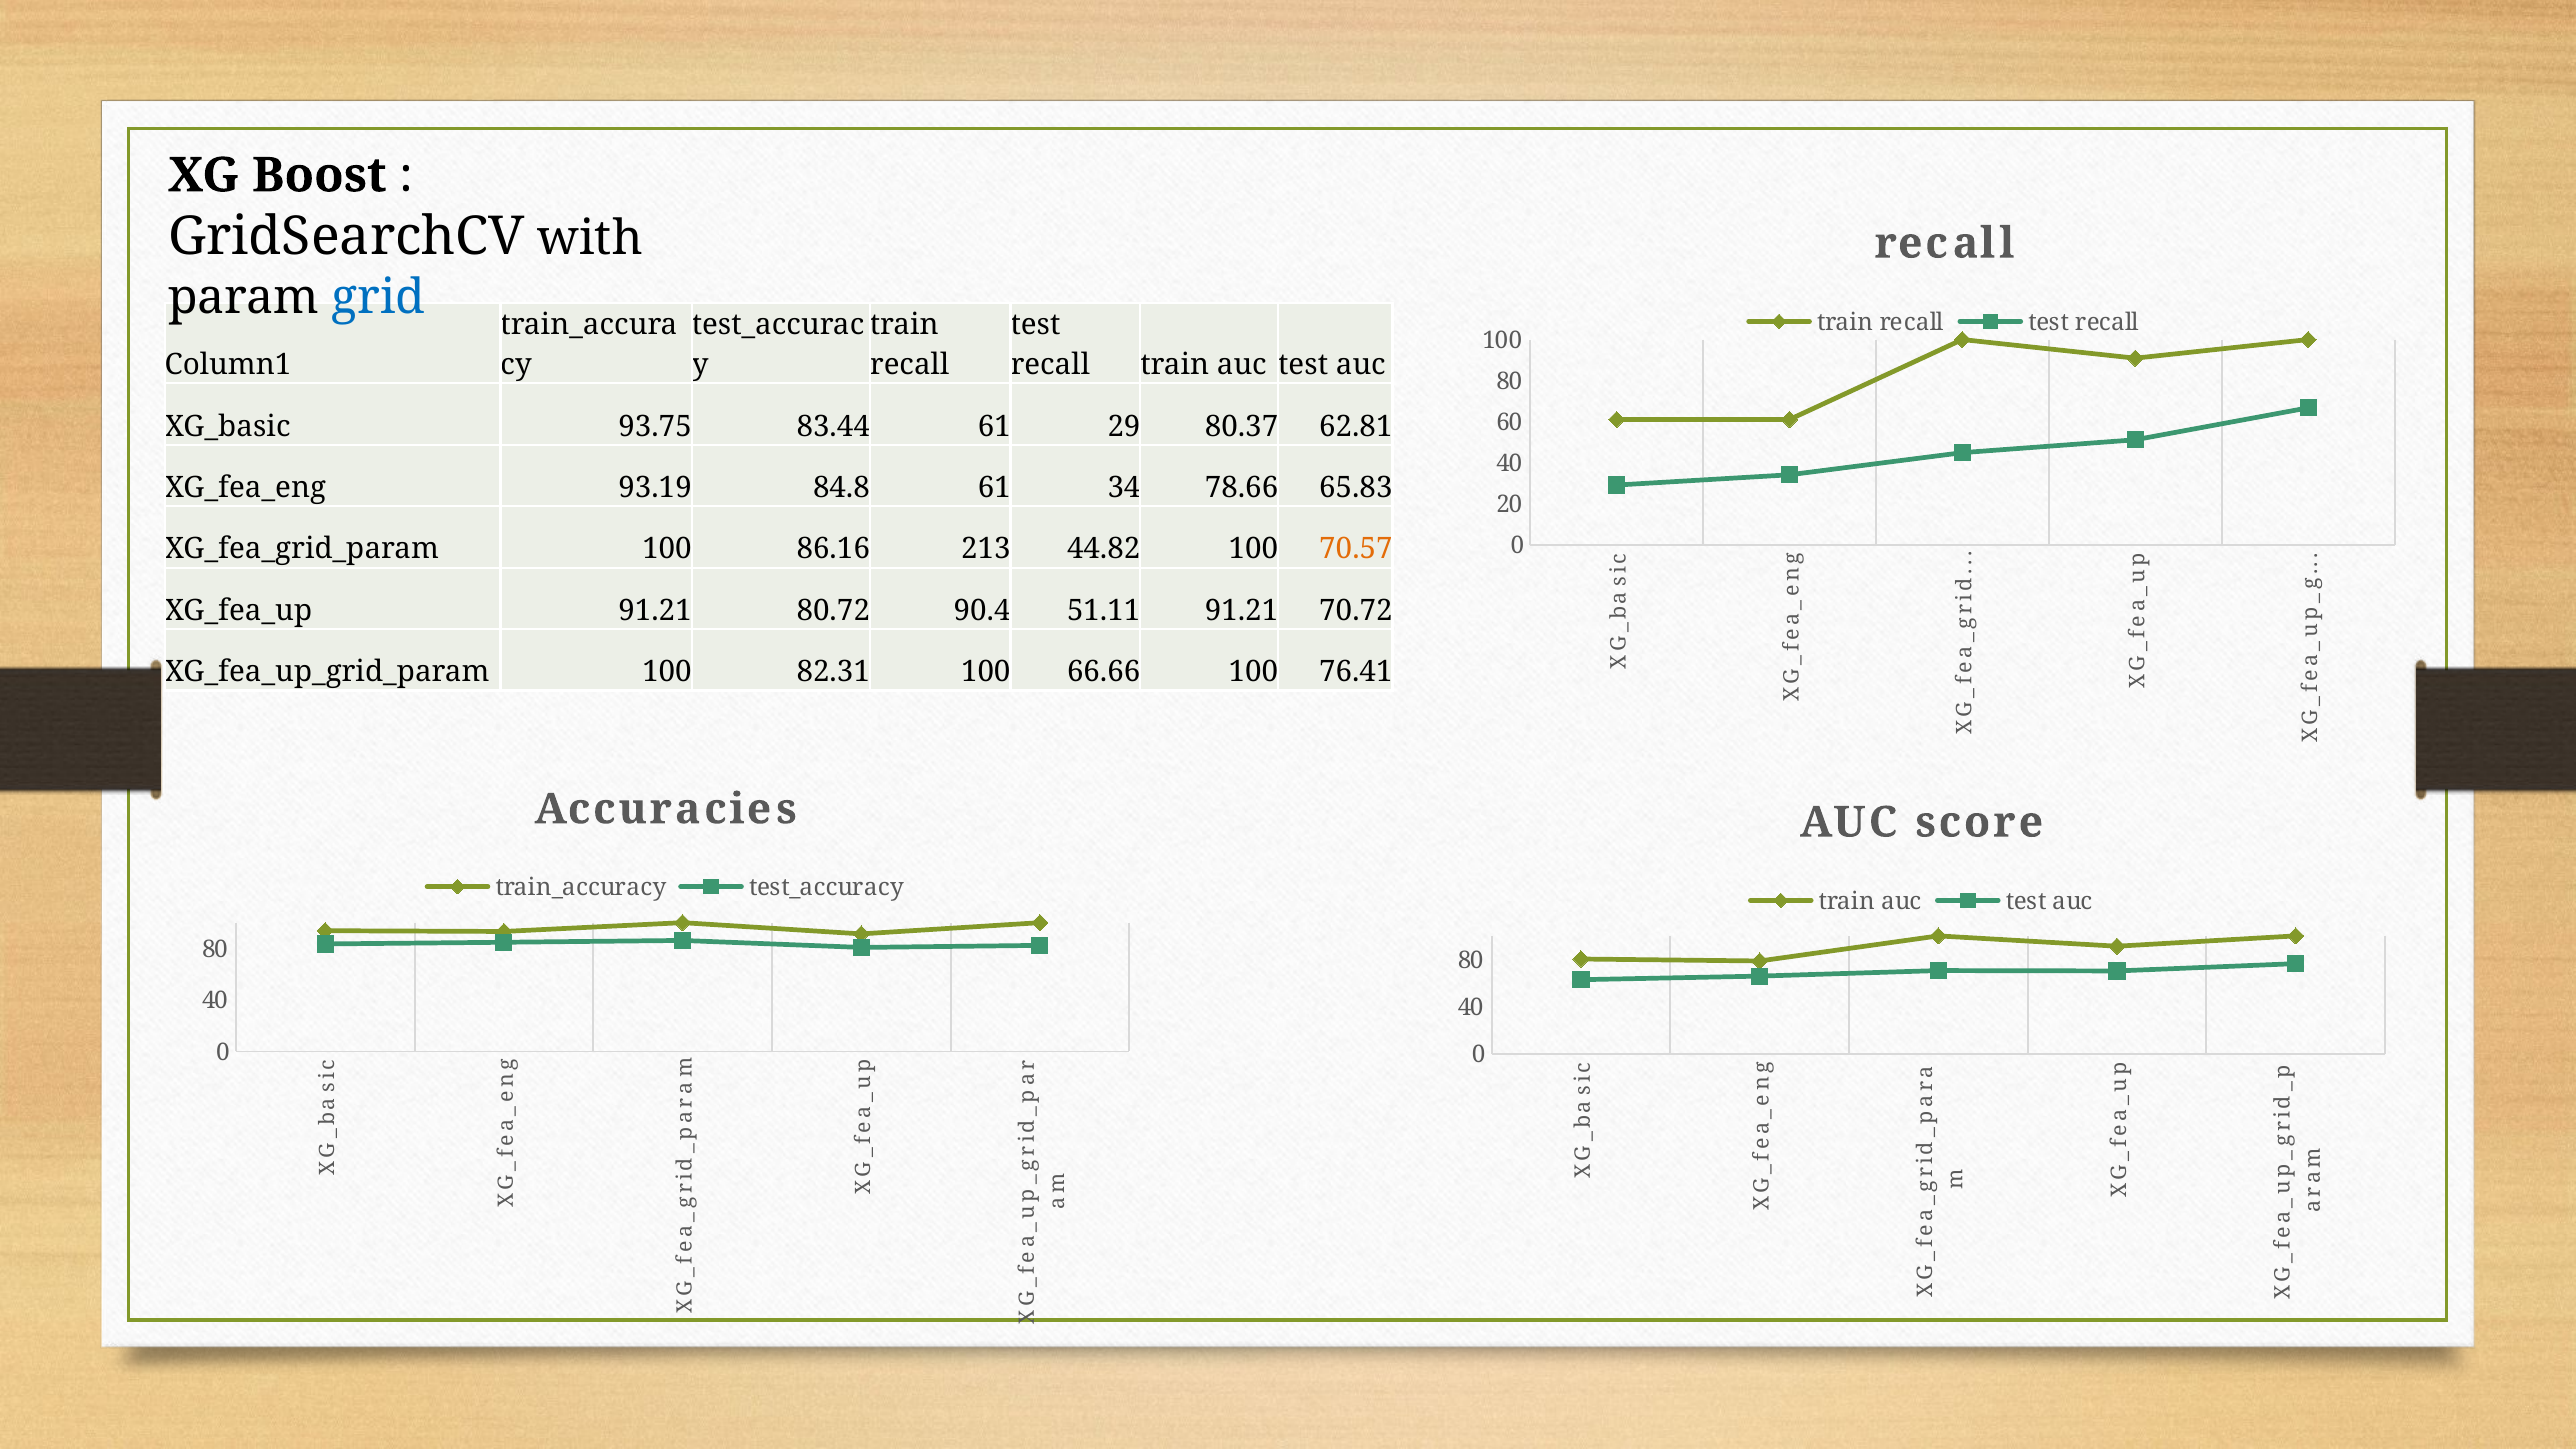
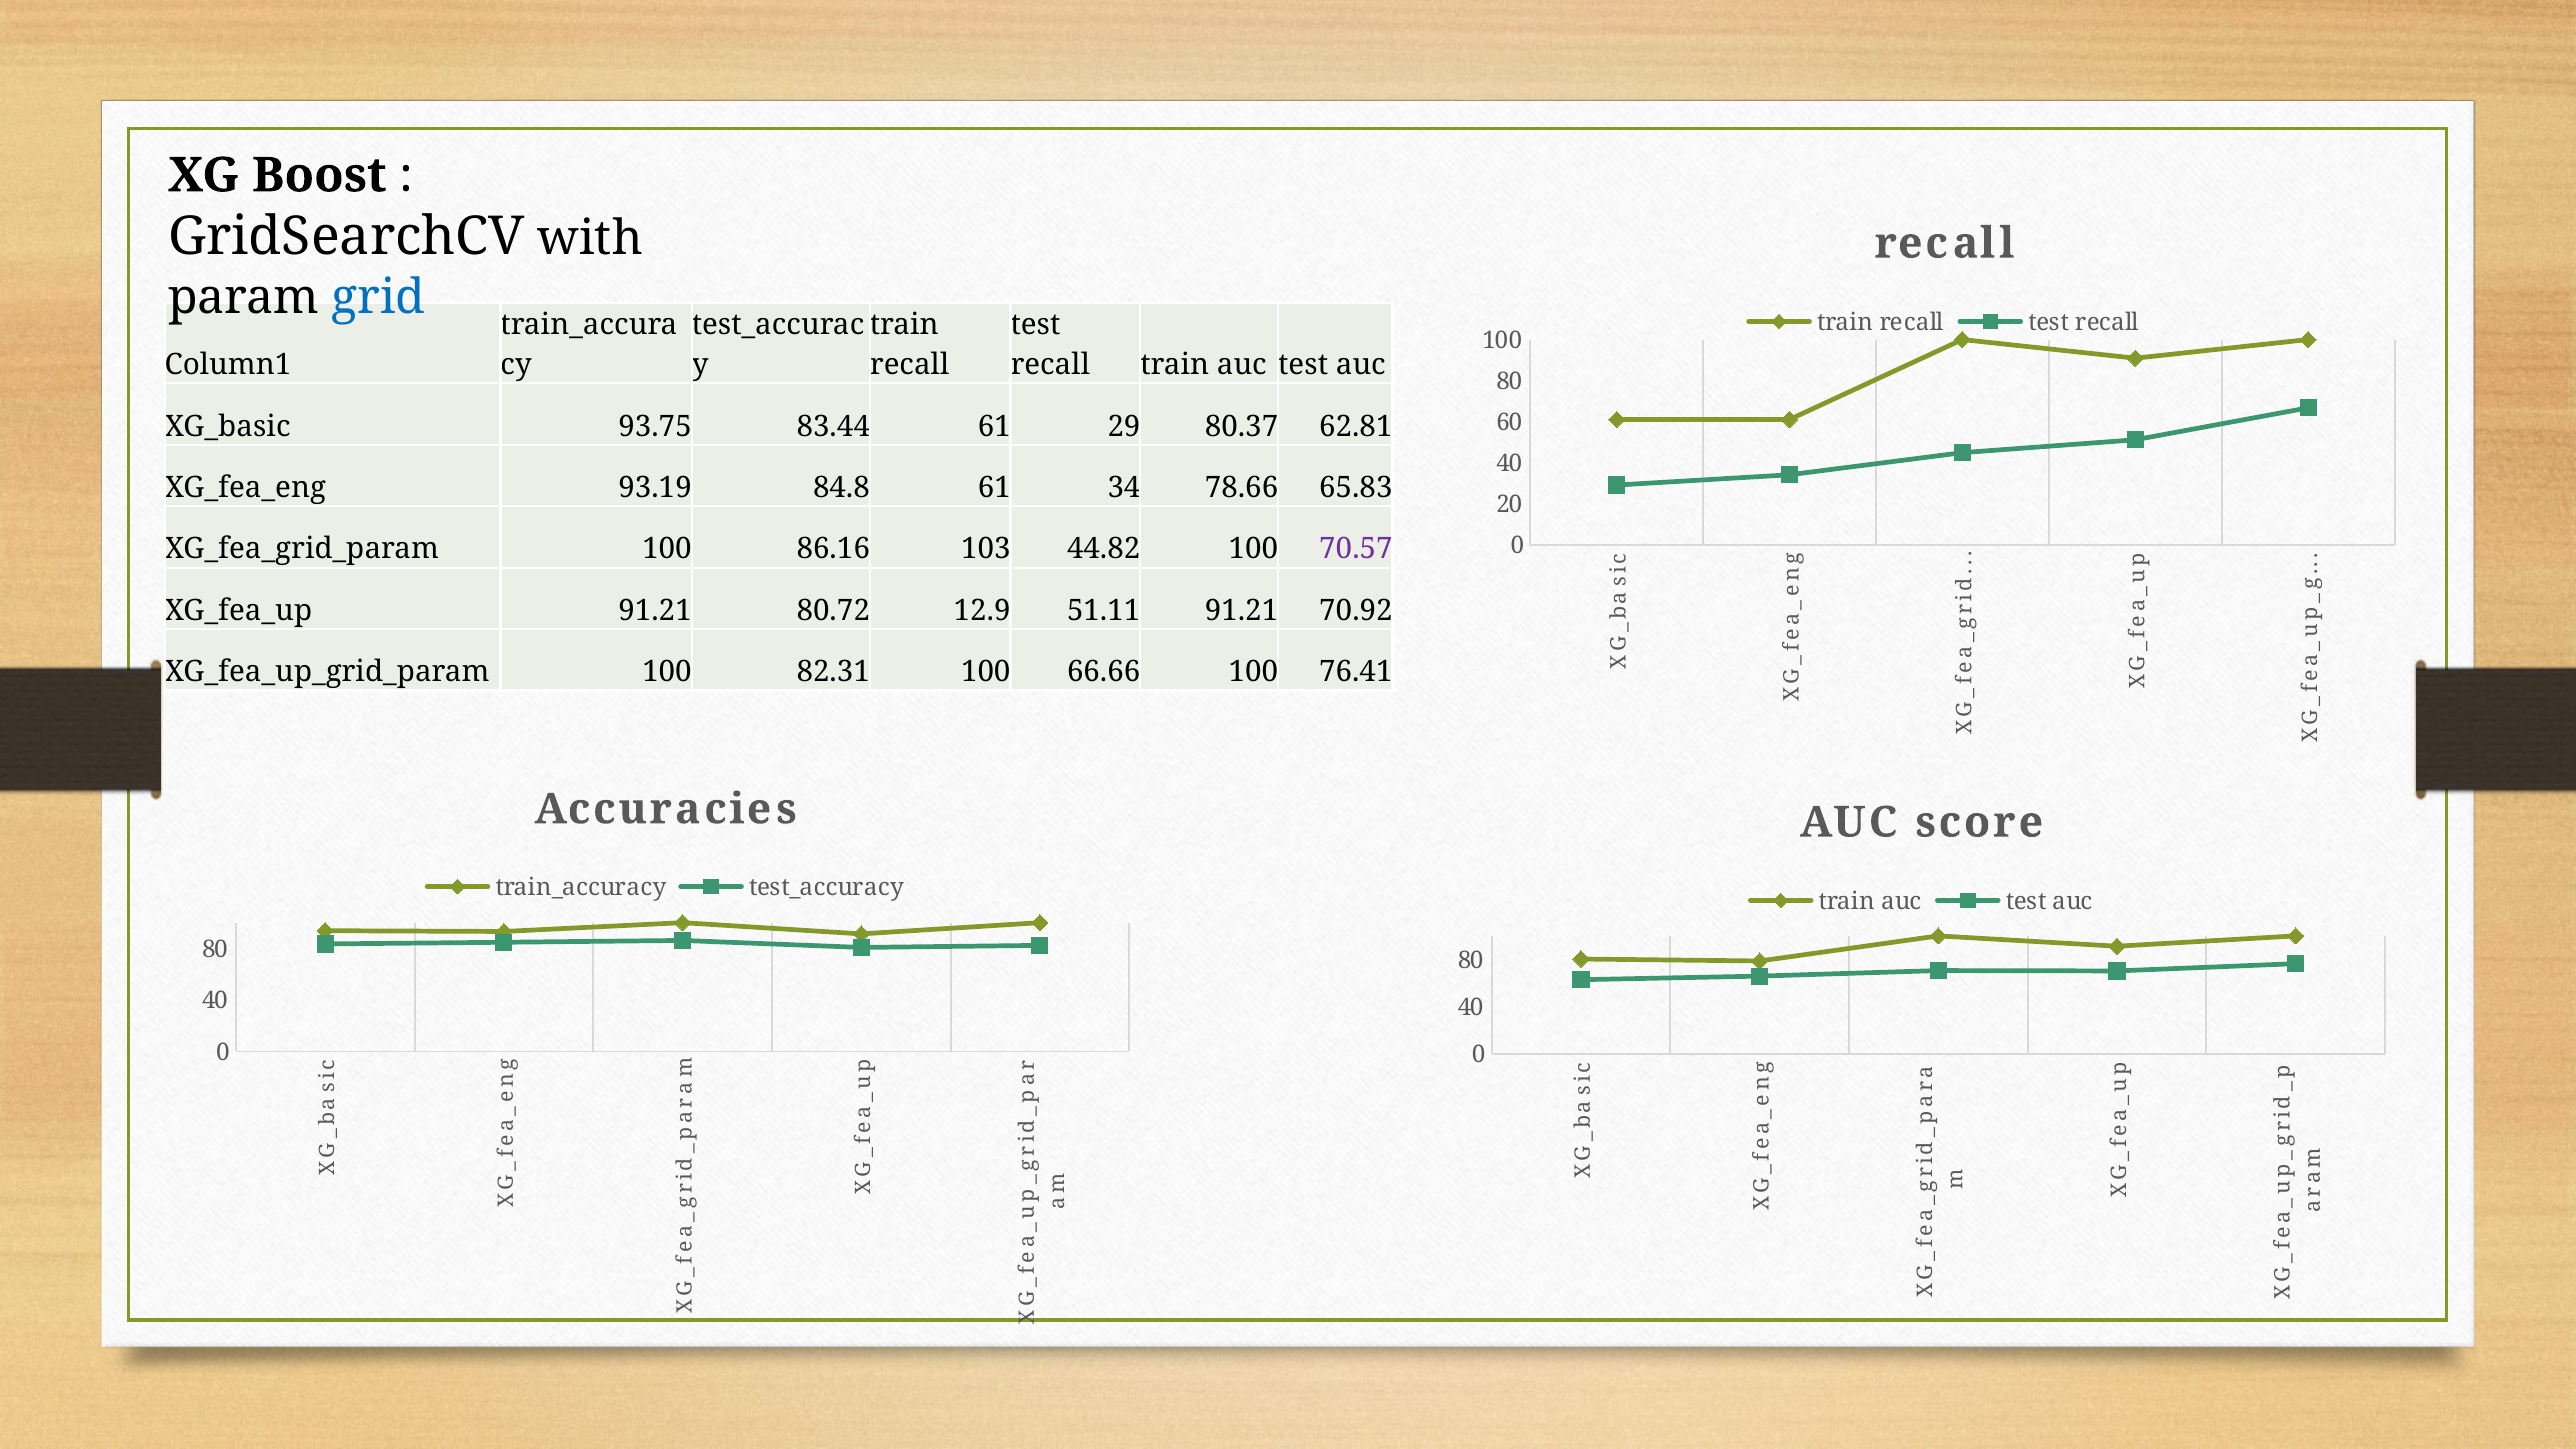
213: 213 -> 103
70.57 colour: orange -> purple
90.4: 90.4 -> 12.9
70.72: 70.72 -> 70.92
